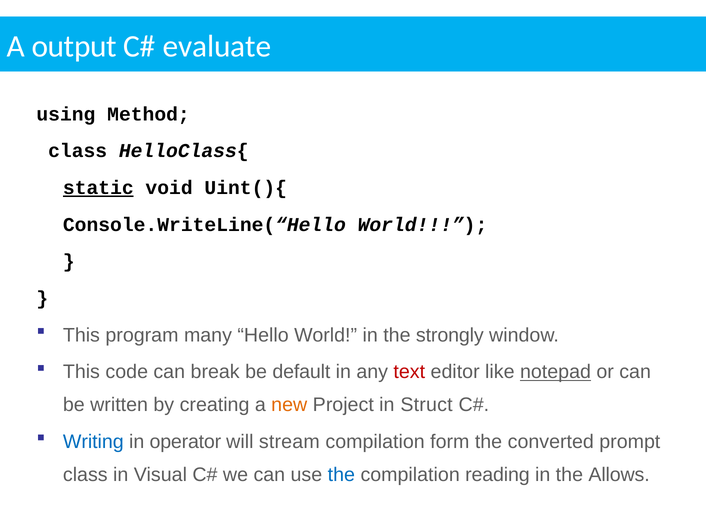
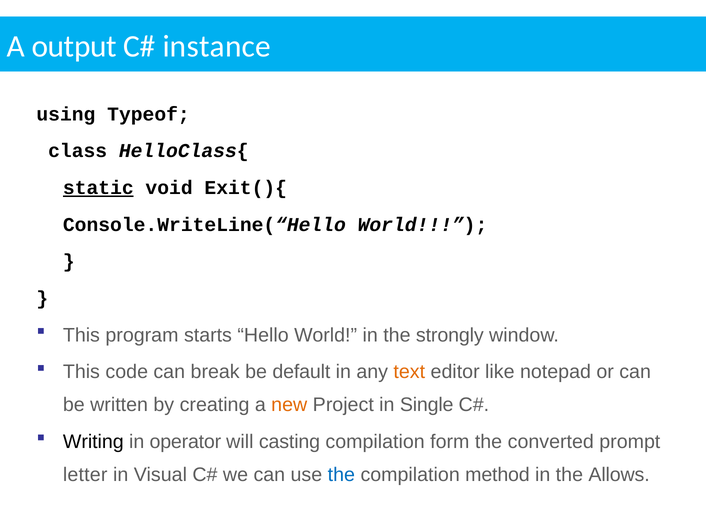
evaluate: evaluate -> instance
Method: Method -> Typeof
Uint(){: Uint(){ -> Exit(){
many: many -> starts
text colour: red -> orange
notepad underline: present -> none
Struct: Struct -> Single
Writing colour: blue -> black
stream: stream -> casting
class at (85, 475): class -> letter
reading: reading -> method
